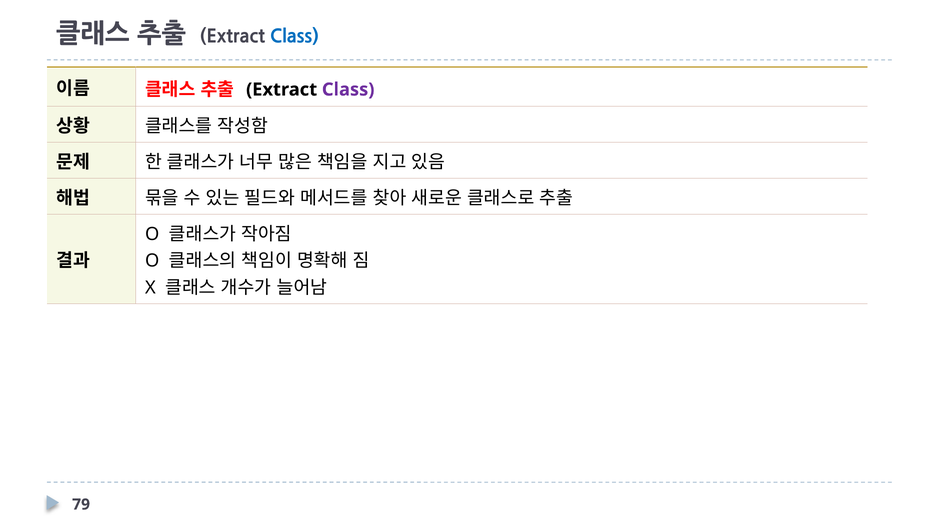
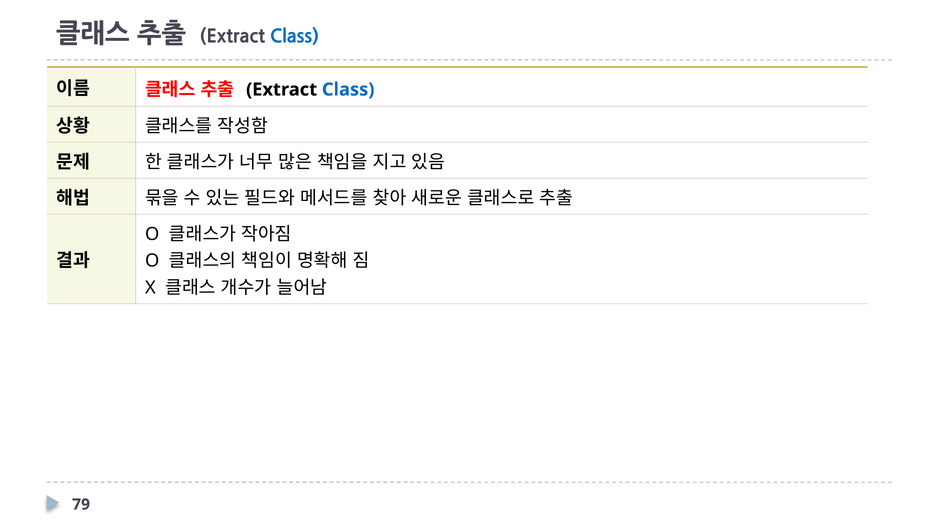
Class at (348, 90) colour: purple -> blue
